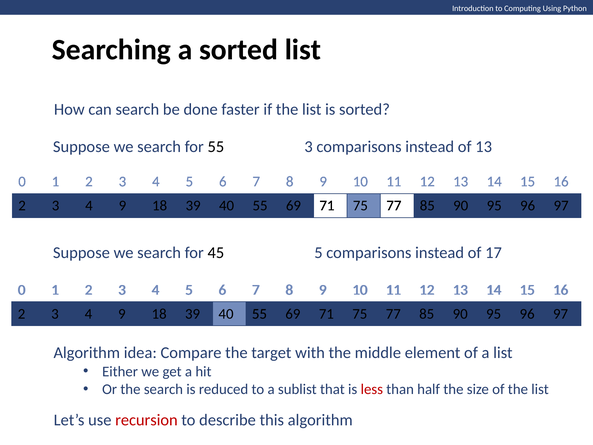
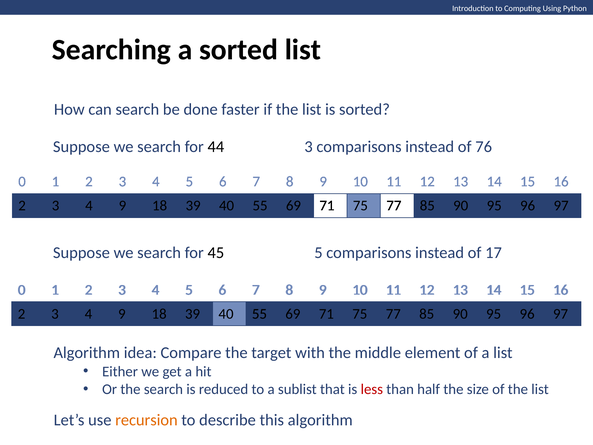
for 55: 55 -> 44
of 13: 13 -> 76
recursion colour: red -> orange
